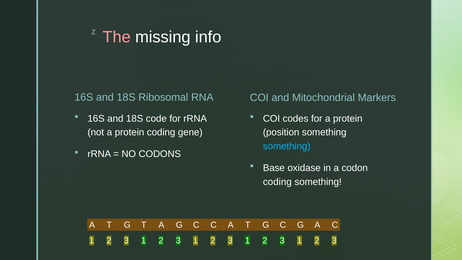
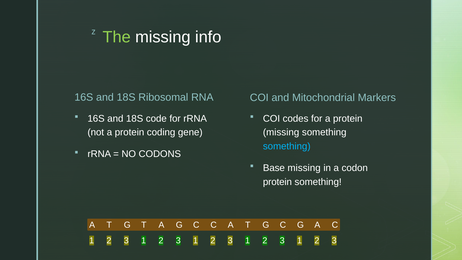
The colour: pink -> light green
position at (281, 132): position -> missing
Base oxidase: oxidase -> missing
coding at (277, 182): coding -> protein
